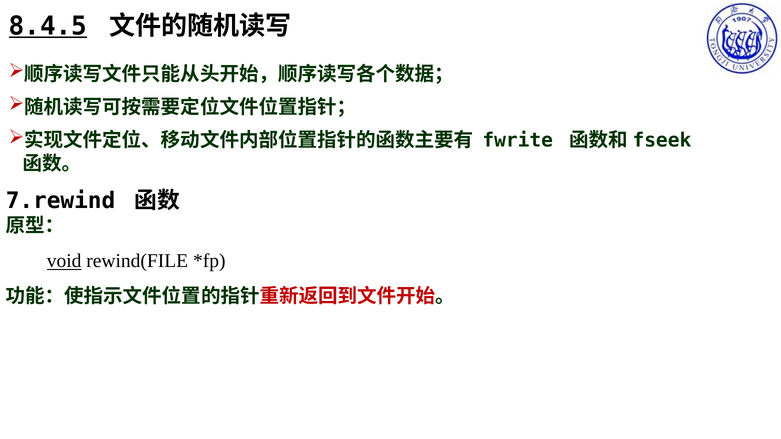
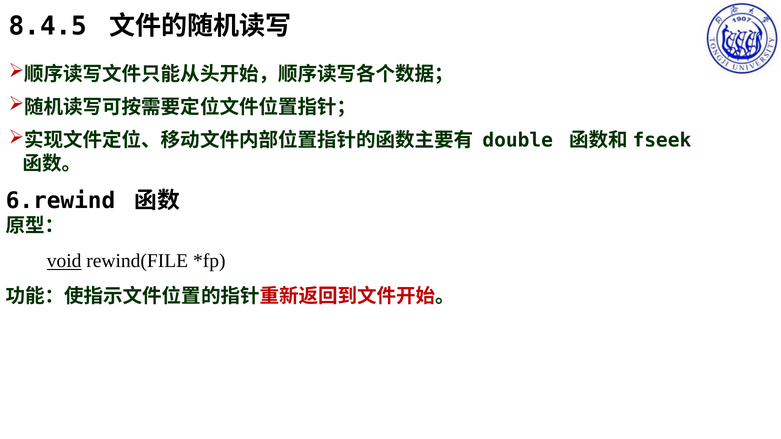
8.4.5 underline: present -> none
fwrite: fwrite -> double
7.rewind: 7.rewind -> 6.rewind
